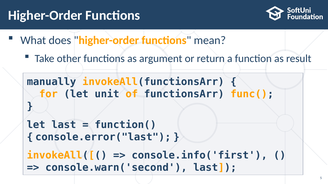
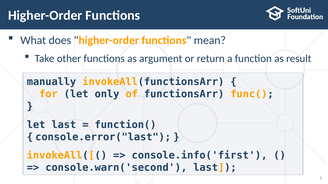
unit: unit -> only
